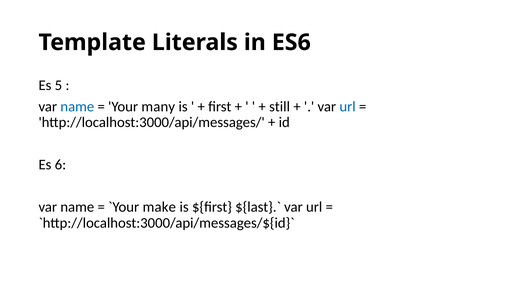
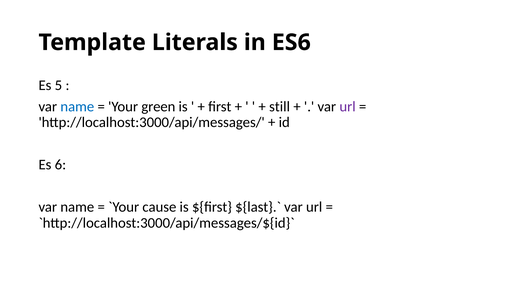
many: many -> green
url at (348, 107) colour: blue -> purple
make: make -> cause
